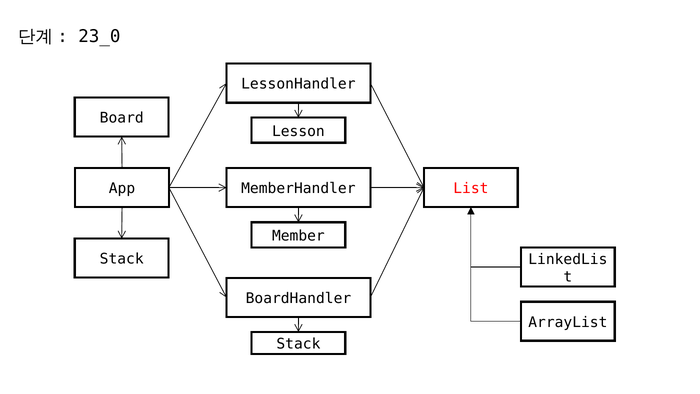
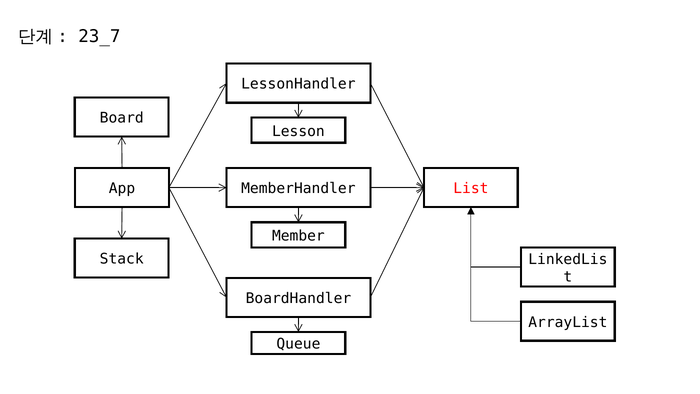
23_0: 23_0 -> 23_7
Stack at (298, 344): Stack -> Queue
